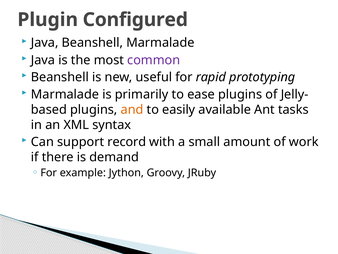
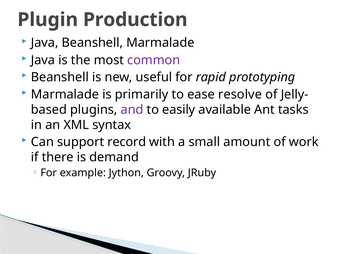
Configured: Configured -> Production
ease plugins: plugins -> resolve
and colour: orange -> purple
